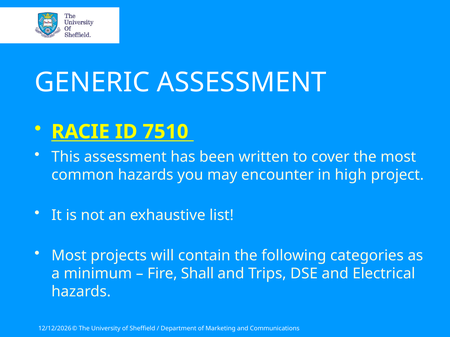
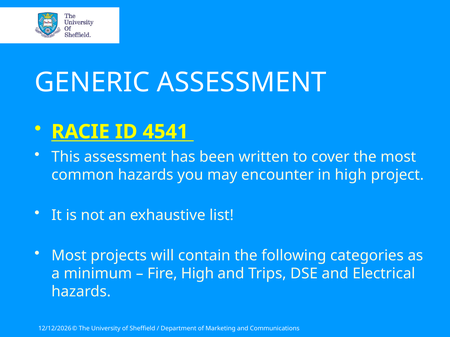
7510: 7510 -> 4541
Fire Shall: Shall -> High
